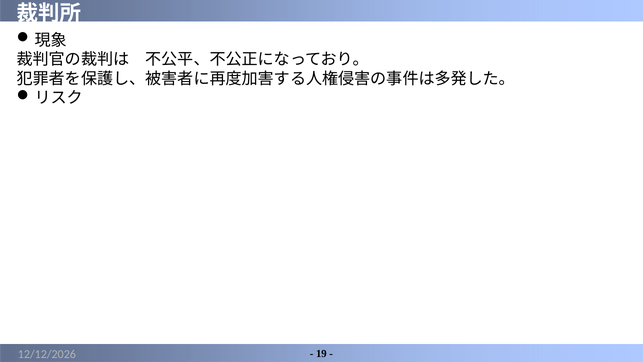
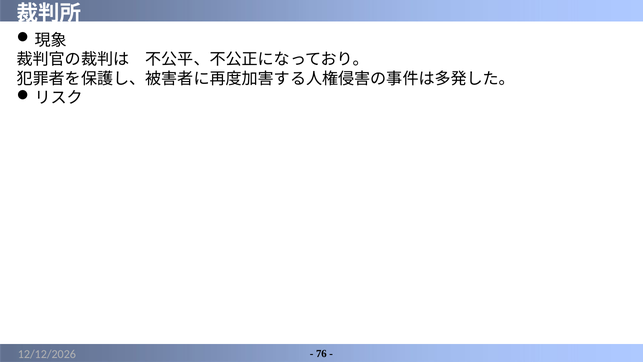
19: 19 -> 76
